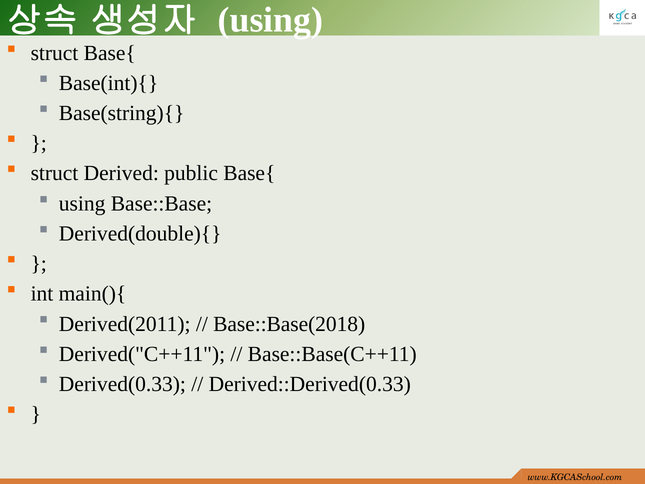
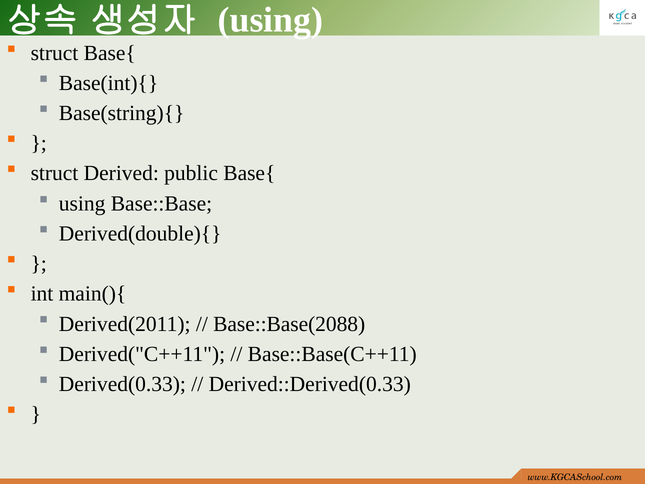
Base::Base(2018: Base::Base(2018 -> Base::Base(2088
